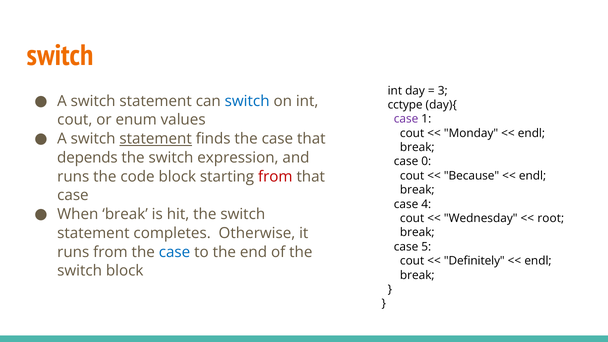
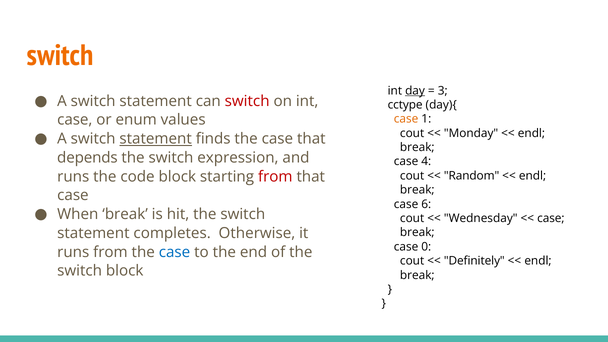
day underline: none -> present
switch at (247, 101) colour: blue -> red
cout at (75, 120): cout -> case
case at (406, 119) colour: purple -> orange
0: 0 -> 4
Because: Because -> Random
4: 4 -> 6
root at (551, 218): root -> case
5: 5 -> 0
